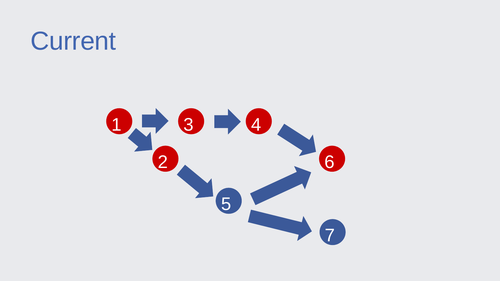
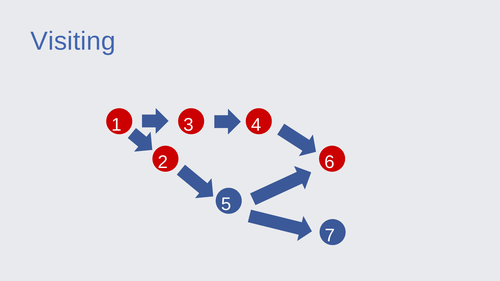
Current: Current -> Visiting
